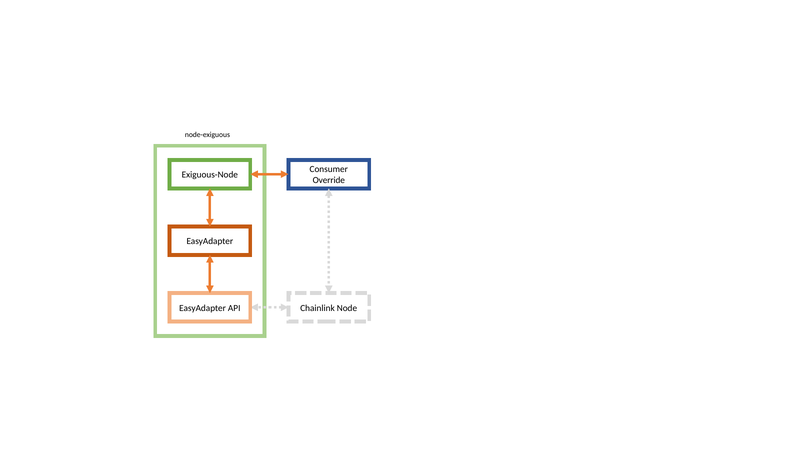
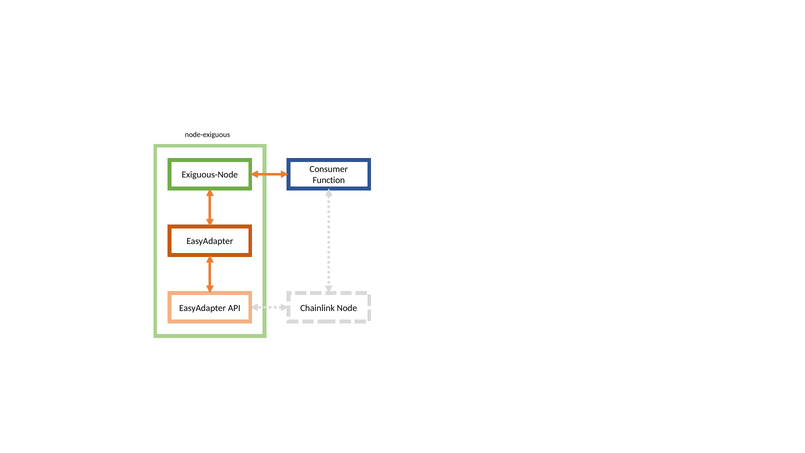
Override: Override -> Function
